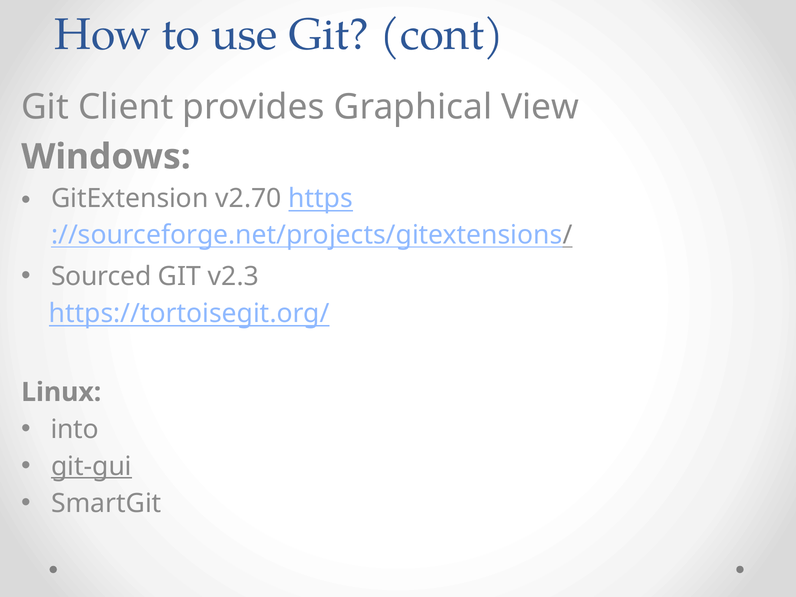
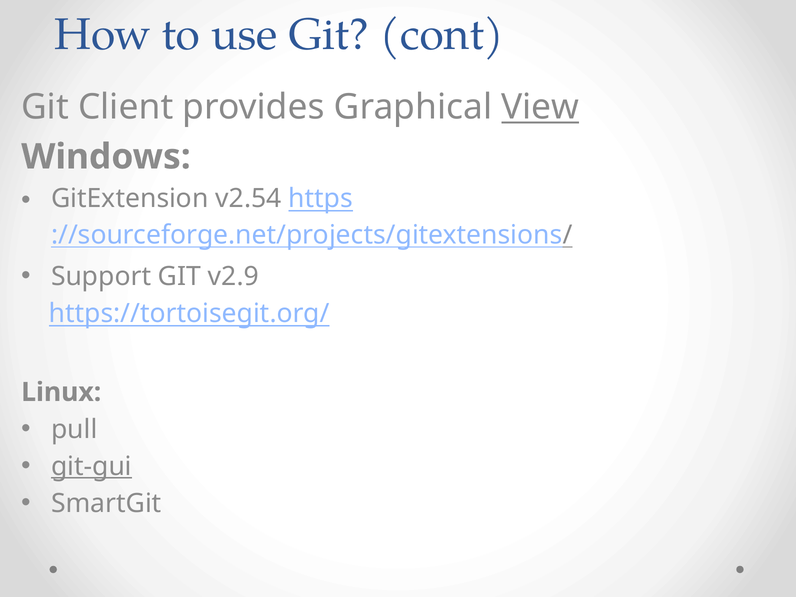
View underline: none -> present
v2.70: v2.70 -> v2.54
Sourced: Sourced -> Support
v2.3: v2.3 -> v2.9
into: into -> pull
